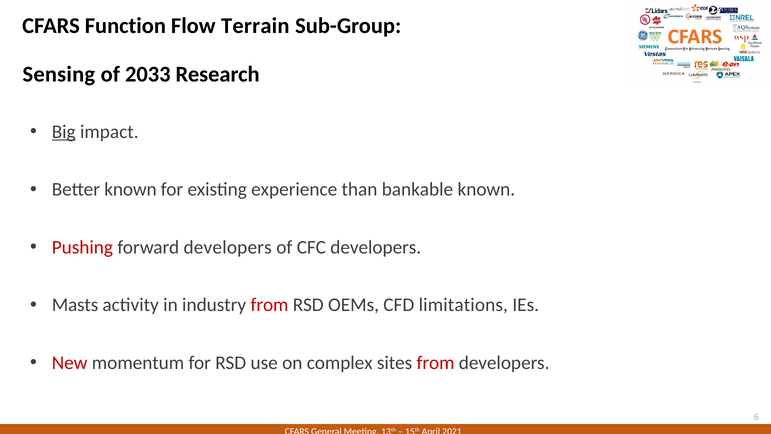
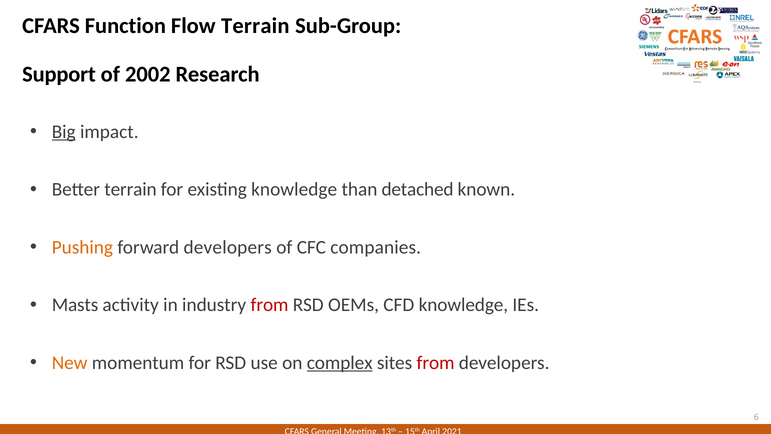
Sensing: Sensing -> Support
2033: 2033 -> 2002
Better known: known -> terrain
existing experience: experience -> knowledge
bankable: bankable -> detached
Pushing colour: red -> orange
CFC developers: developers -> companies
CFD limitations: limitations -> knowledge
New colour: red -> orange
complex underline: none -> present
